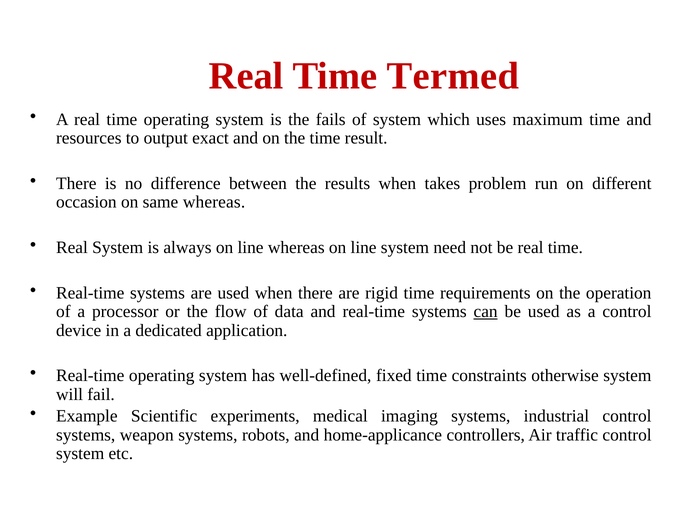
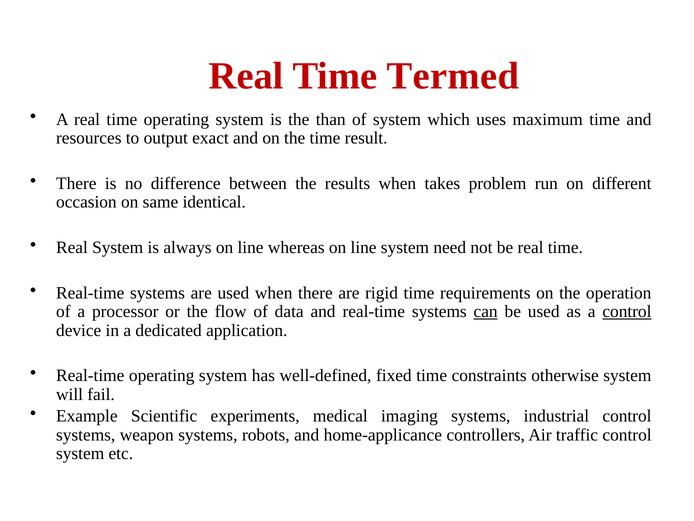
fails: fails -> than
same whereas: whereas -> identical
control at (627, 311) underline: none -> present
